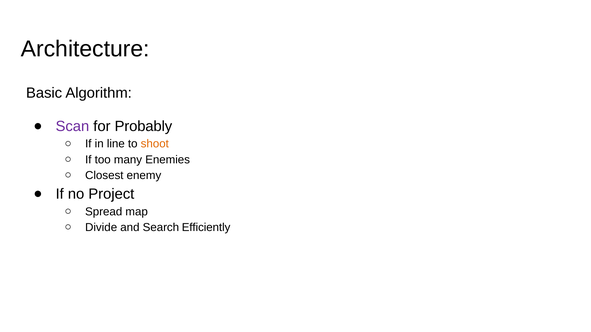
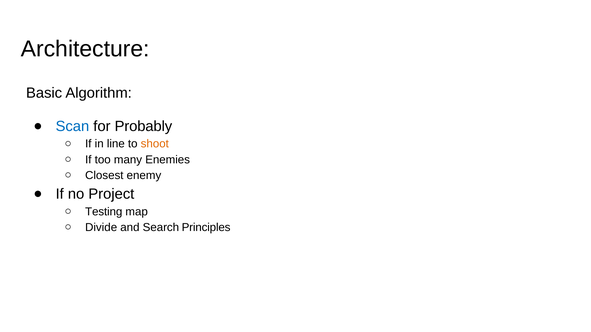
Scan colour: purple -> blue
Spread: Spread -> Testing
Efficiently: Efficiently -> Principles
